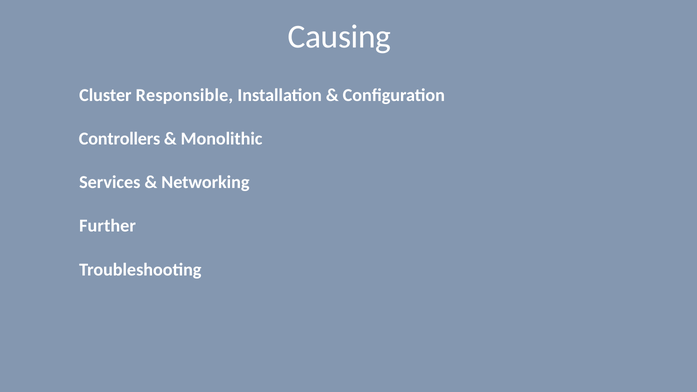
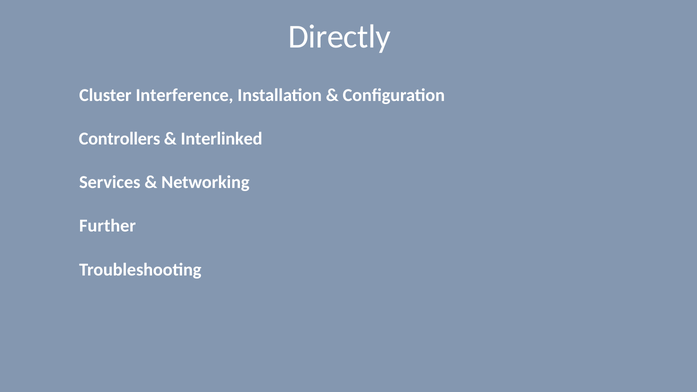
Causing: Causing -> Directly
Responsible: Responsible -> Interference
Monolithic: Monolithic -> Interlinked
